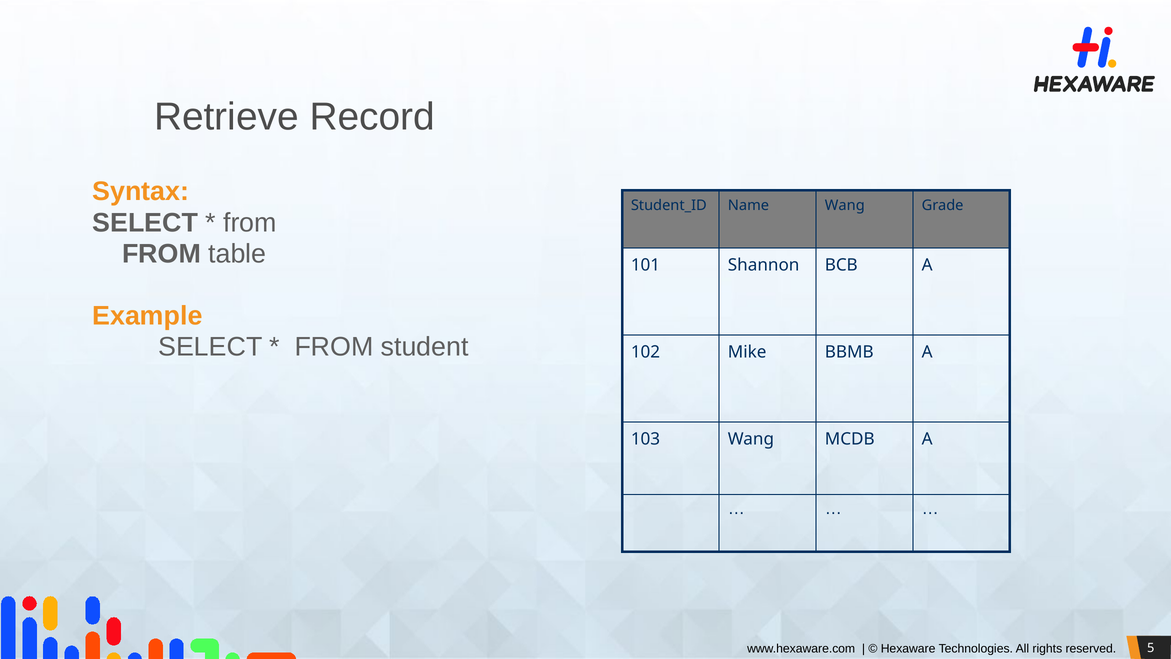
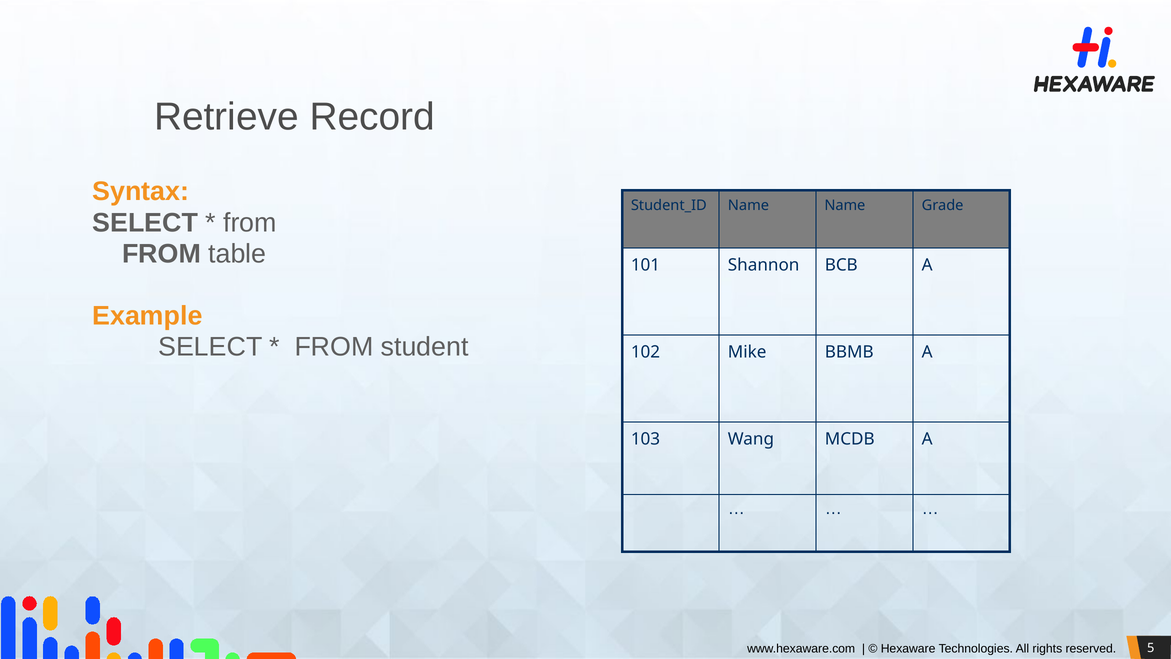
Name Wang: Wang -> Name
